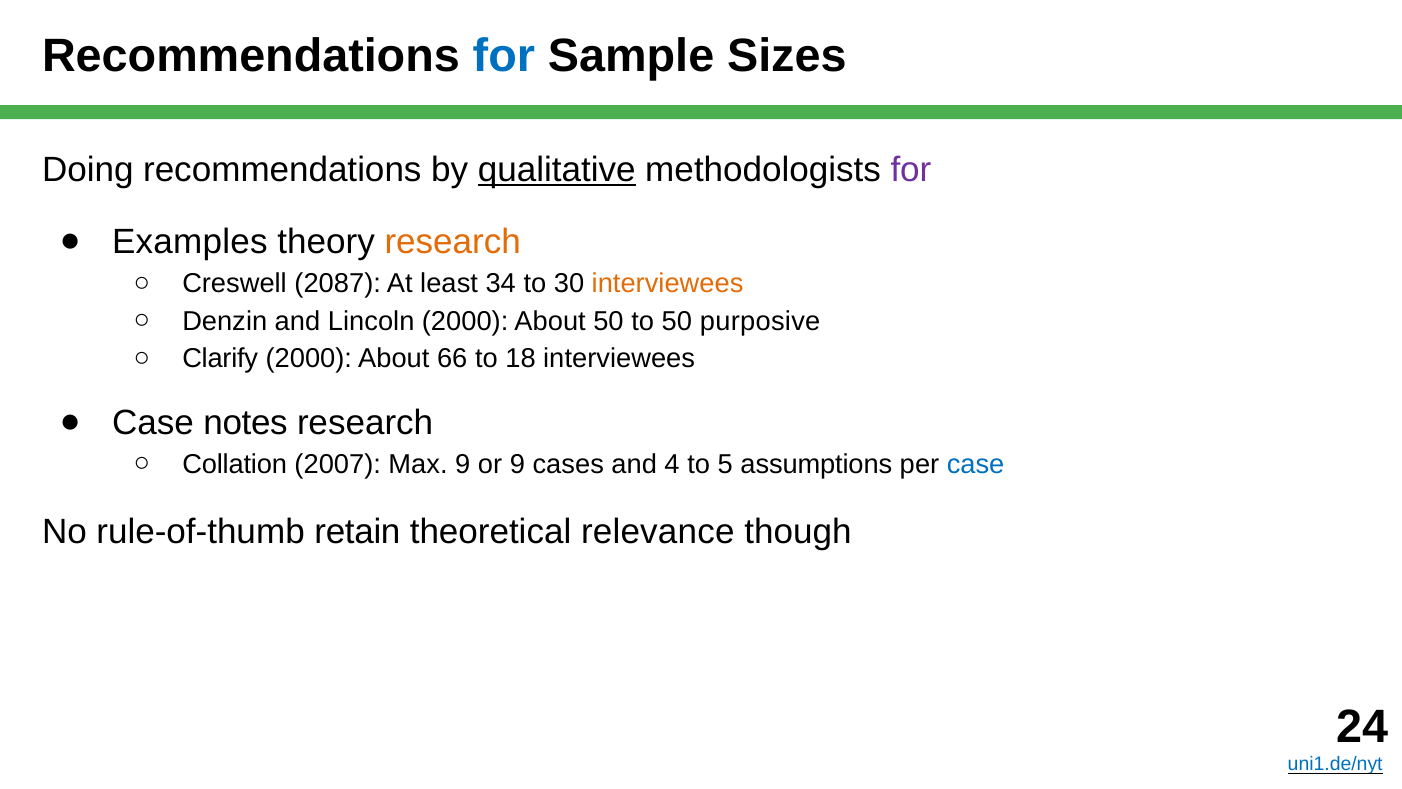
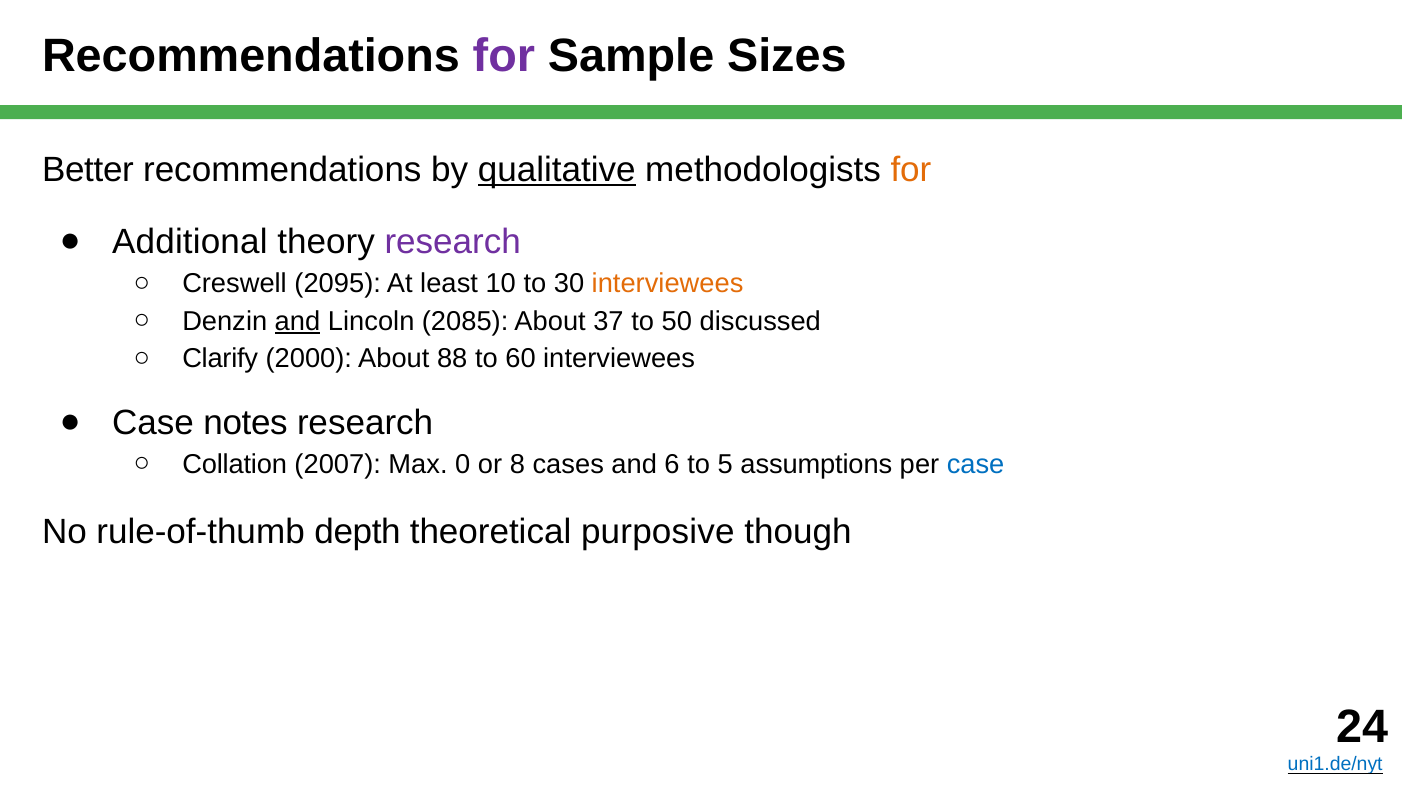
for at (504, 56) colour: blue -> purple
Doing: Doing -> Better
for at (911, 170) colour: purple -> orange
Examples: Examples -> Additional
research at (453, 242) colour: orange -> purple
2087: 2087 -> 2095
34: 34 -> 10
and at (297, 321) underline: none -> present
Lincoln 2000: 2000 -> 2085
About 50: 50 -> 37
purposive: purposive -> discussed
66: 66 -> 88
18: 18 -> 60
Max 9: 9 -> 0
or 9: 9 -> 8
4: 4 -> 6
retain: retain -> depth
relevance: relevance -> purposive
